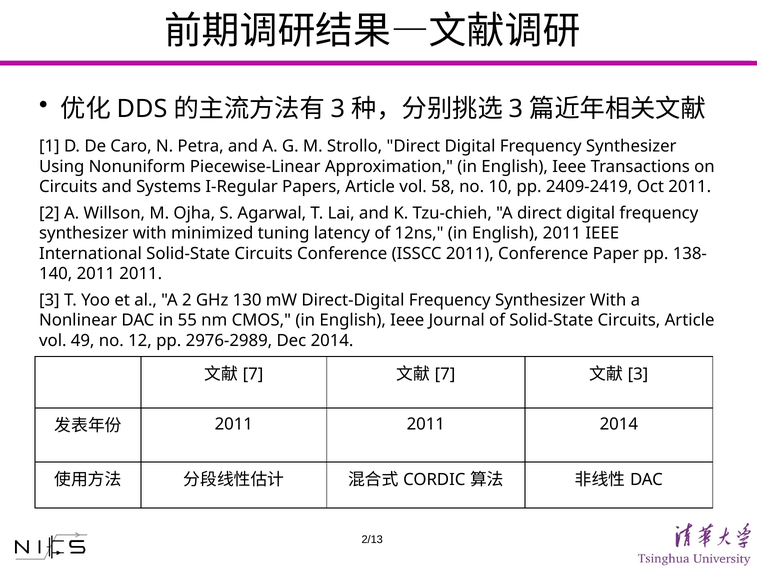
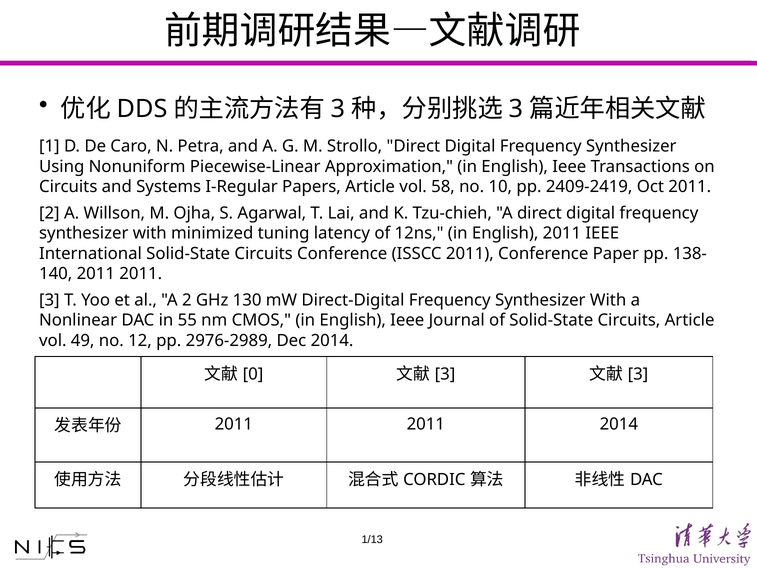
7 at (253, 374): 7 -> 0
7 at (445, 374): 7 -> 3
2/13: 2/13 -> 1/13
